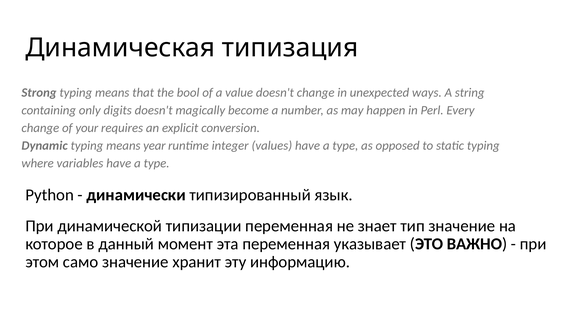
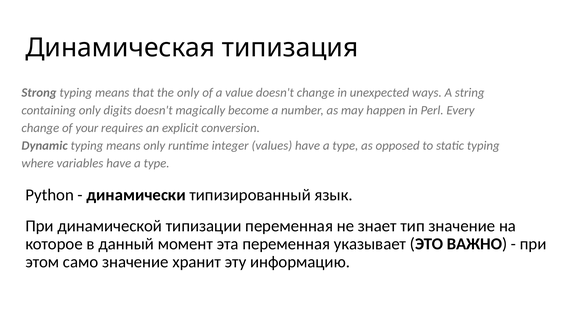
the bool: bool -> only
means year: year -> only
